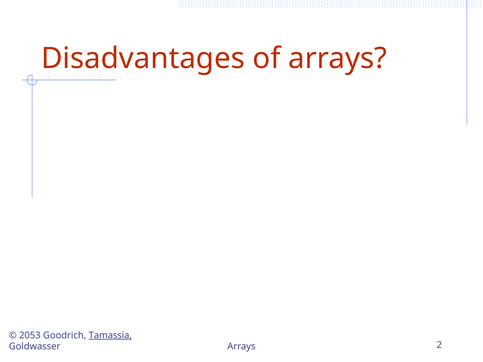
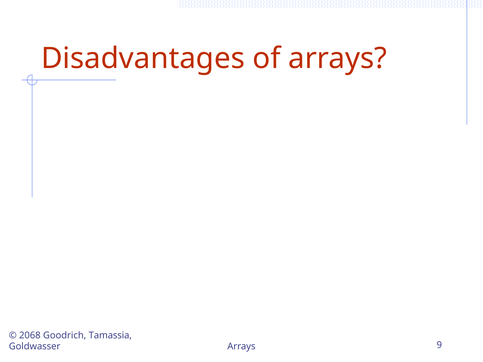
2053: 2053 -> 2068
Tamassia underline: present -> none
2: 2 -> 9
